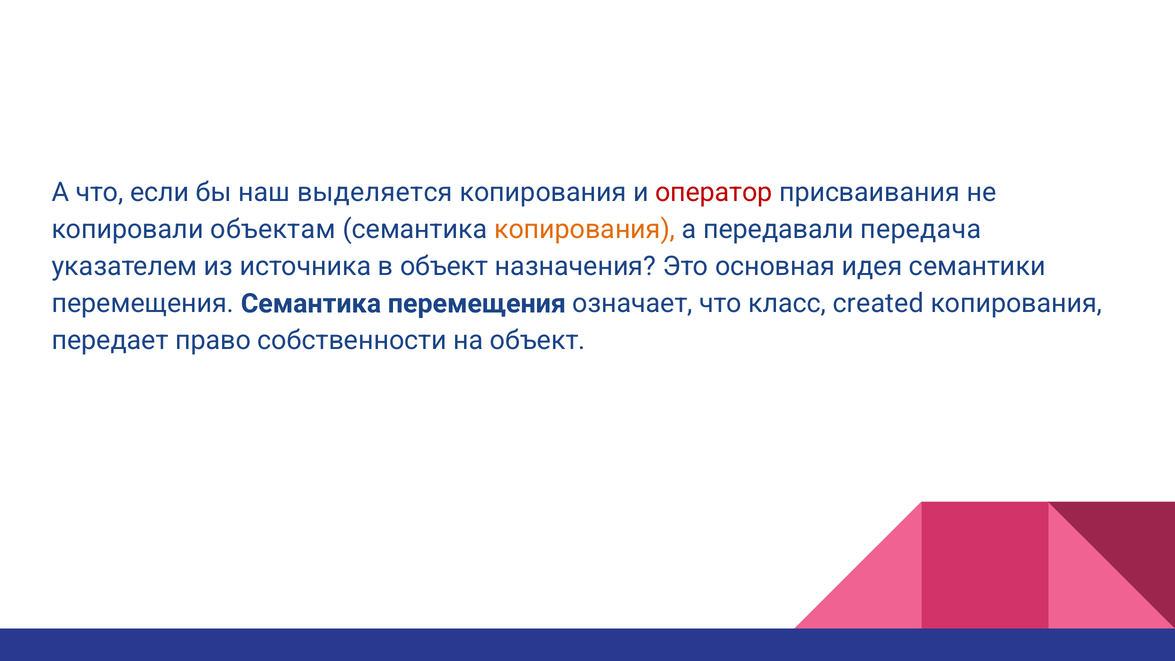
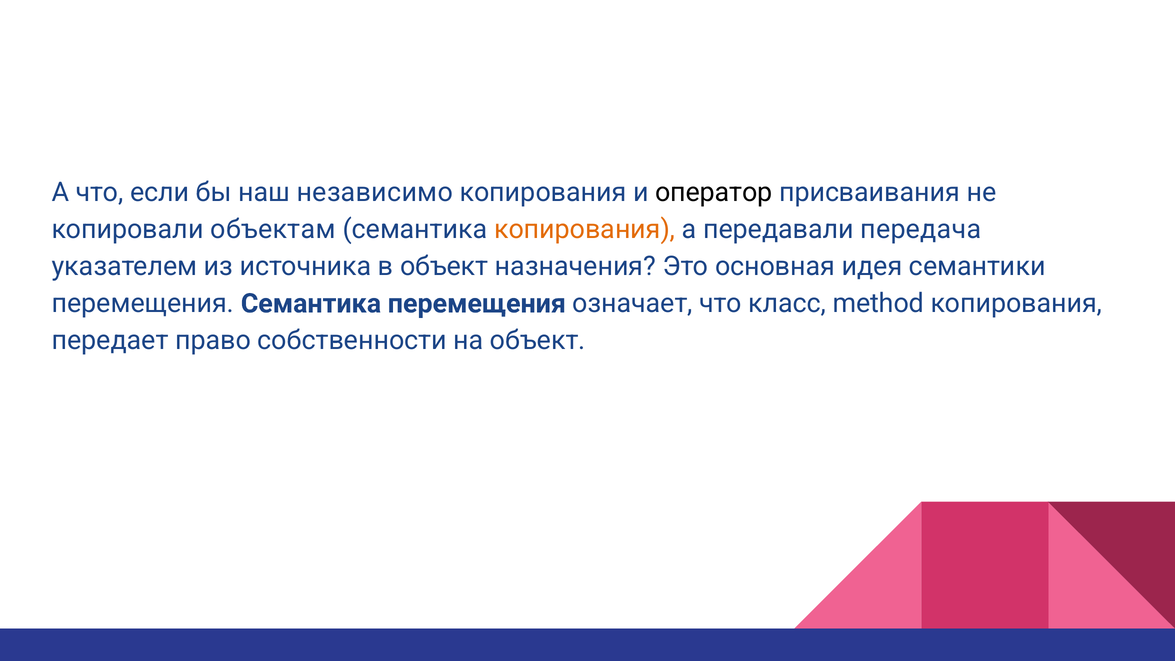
выделяется: выделяется -> независимо
оператор colour: red -> black
created: created -> method
